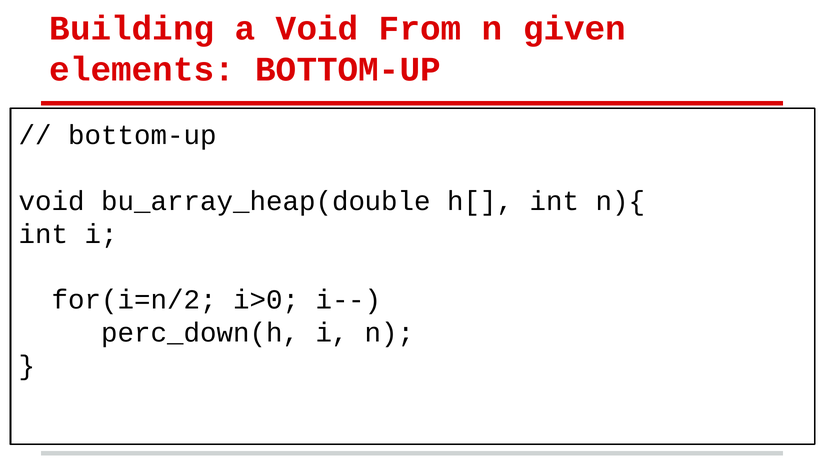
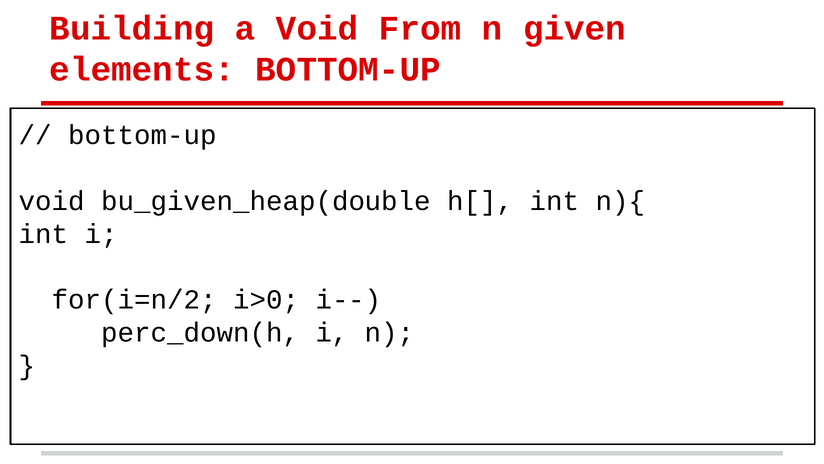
bu_array_heap(double: bu_array_heap(double -> bu_given_heap(double
